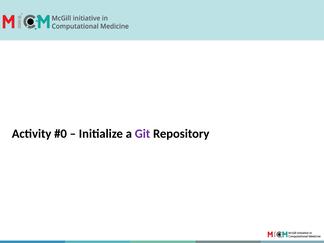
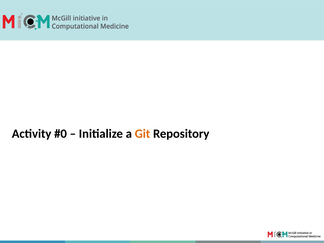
Git colour: purple -> orange
